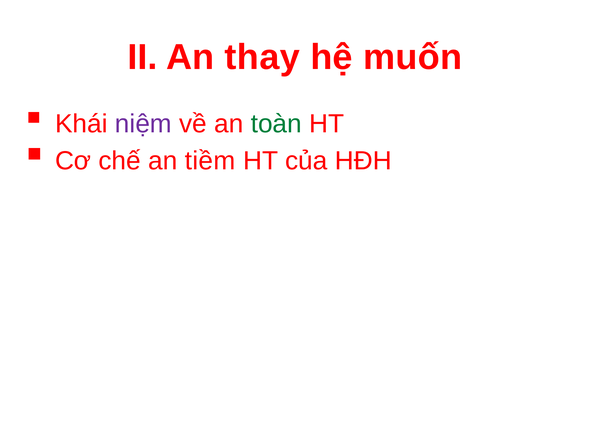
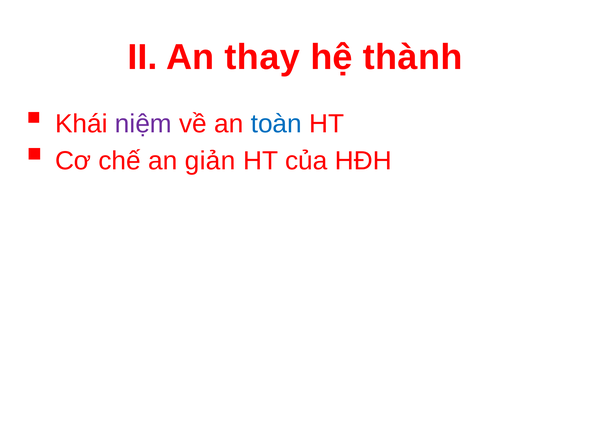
muốn: muốn -> thành
toàn colour: green -> blue
tiềm: tiềm -> giản
